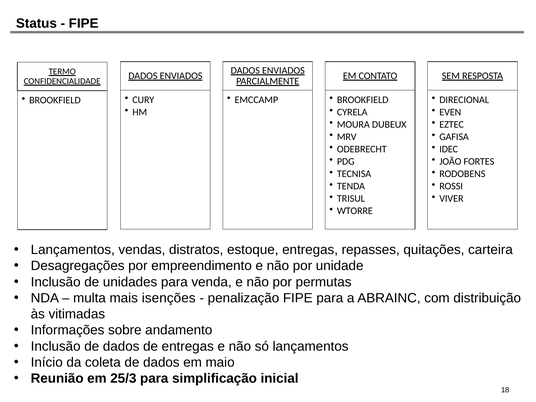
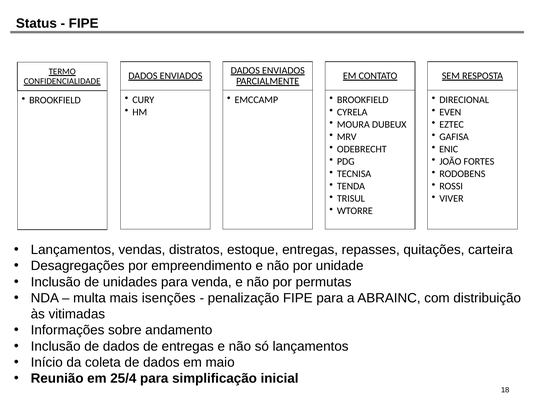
IDEC: IDEC -> ENIC
25/3: 25/3 -> 25/4
